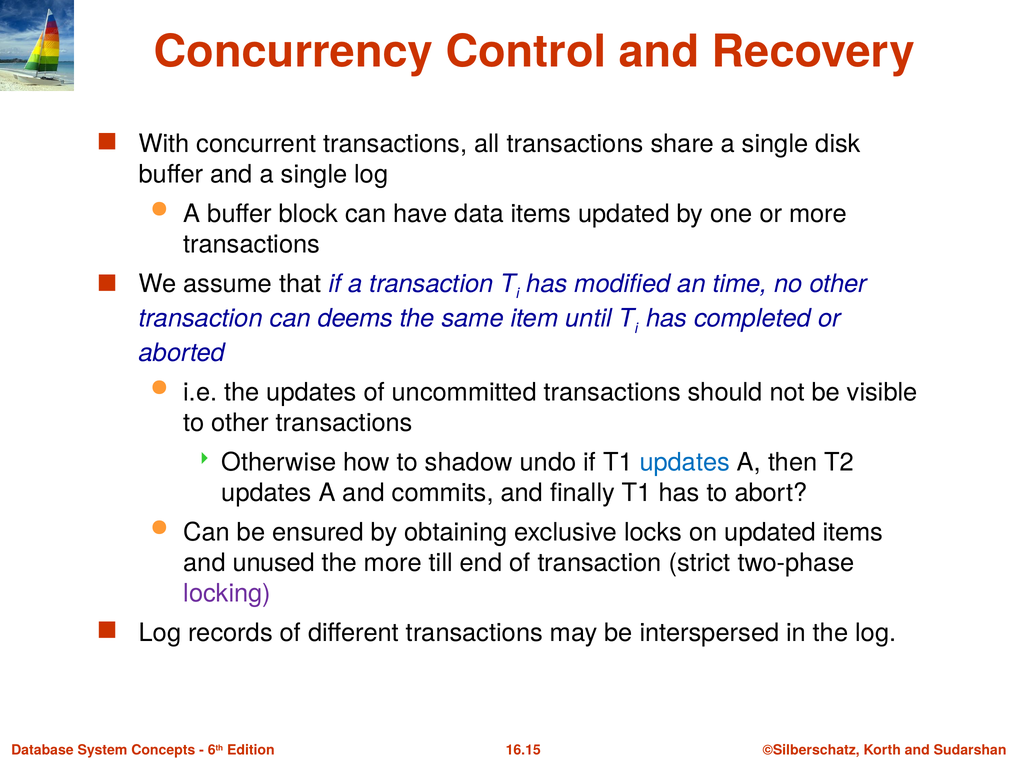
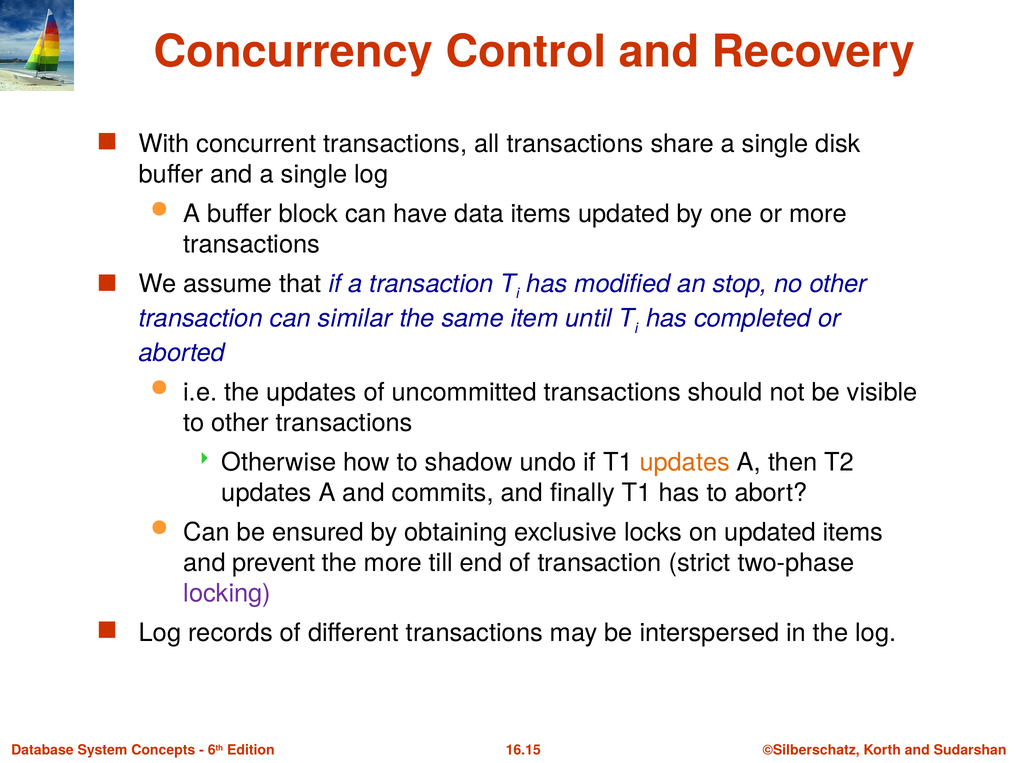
time: time -> stop
deems: deems -> similar
updates at (685, 462) colour: blue -> orange
unused: unused -> prevent
